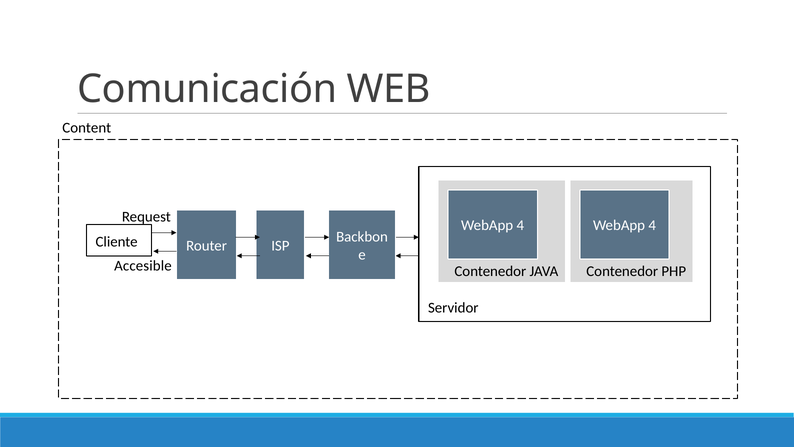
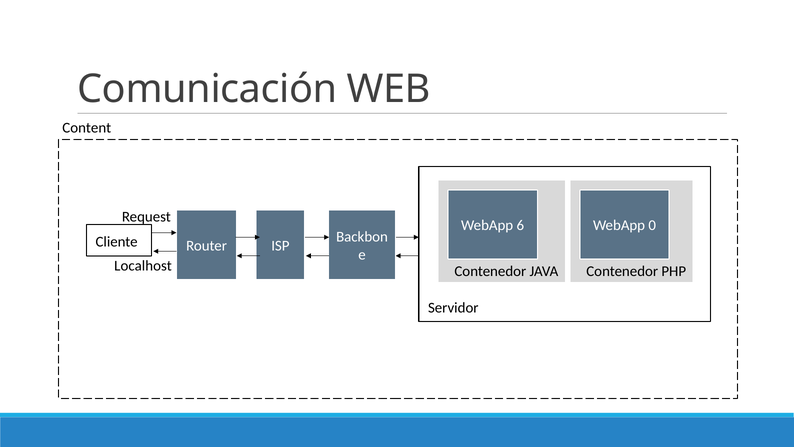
4 at (520, 225): 4 -> 6
4 at (652, 225): 4 -> 0
Accesible: Accesible -> Localhost
